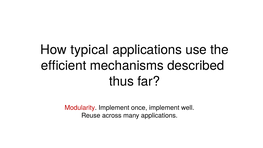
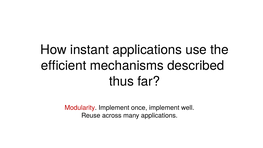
typical: typical -> instant
